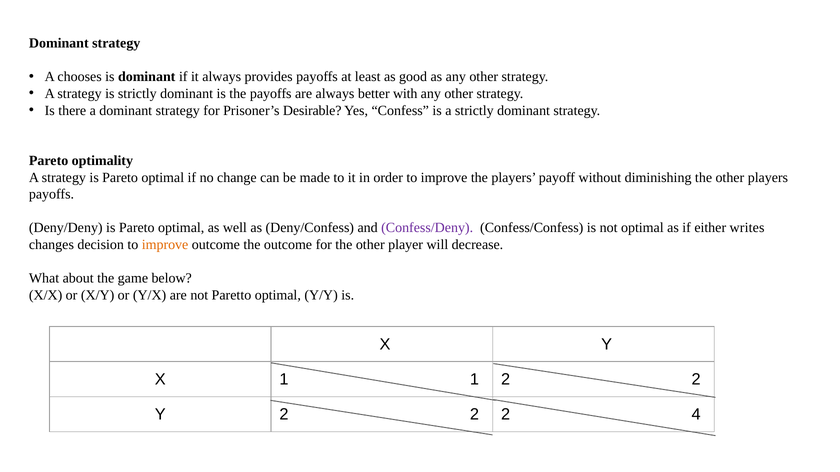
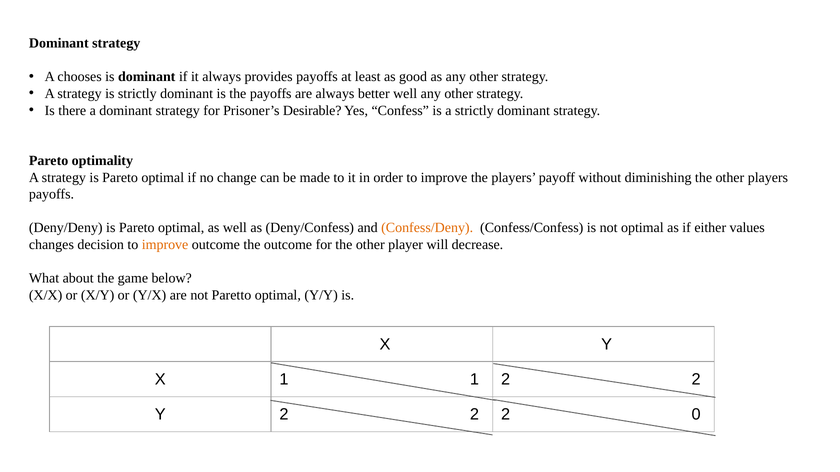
better with: with -> well
Confess/Deny colour: purple -> orange
writes: writes -> values
4: 4 -> 0
